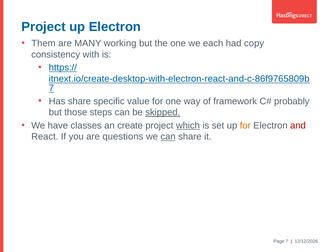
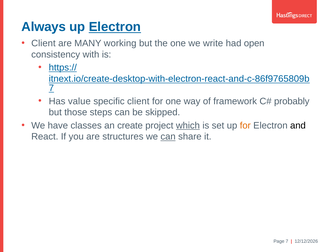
Project at (44, 27): Project -> Always
Electron at (115, 27) underline: none -> present
Them at (43, 43): Them -> Client
each: each -> write
copy: copy -> open
Has share: share -> value
specific value: value -> client
skipped underline: present -> none
and colour: red -> black
questions: questions -> structures
